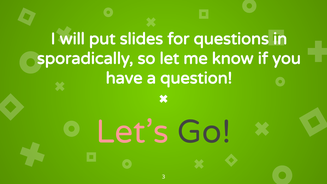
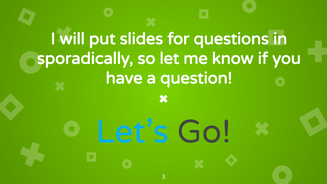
Let’s colour: pink -> light blue
